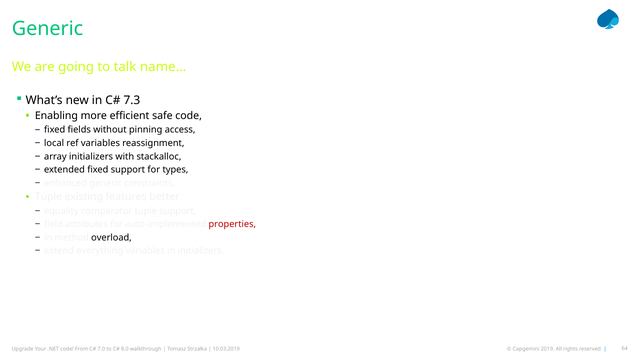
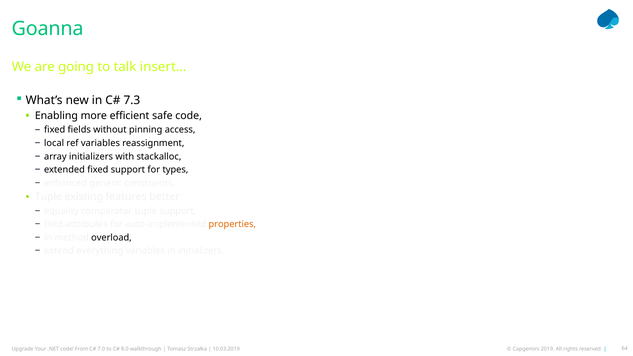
Generic at (48, 29): Generic -> Goanna
name…: name… -> insert…
properties colour: red -> orange
